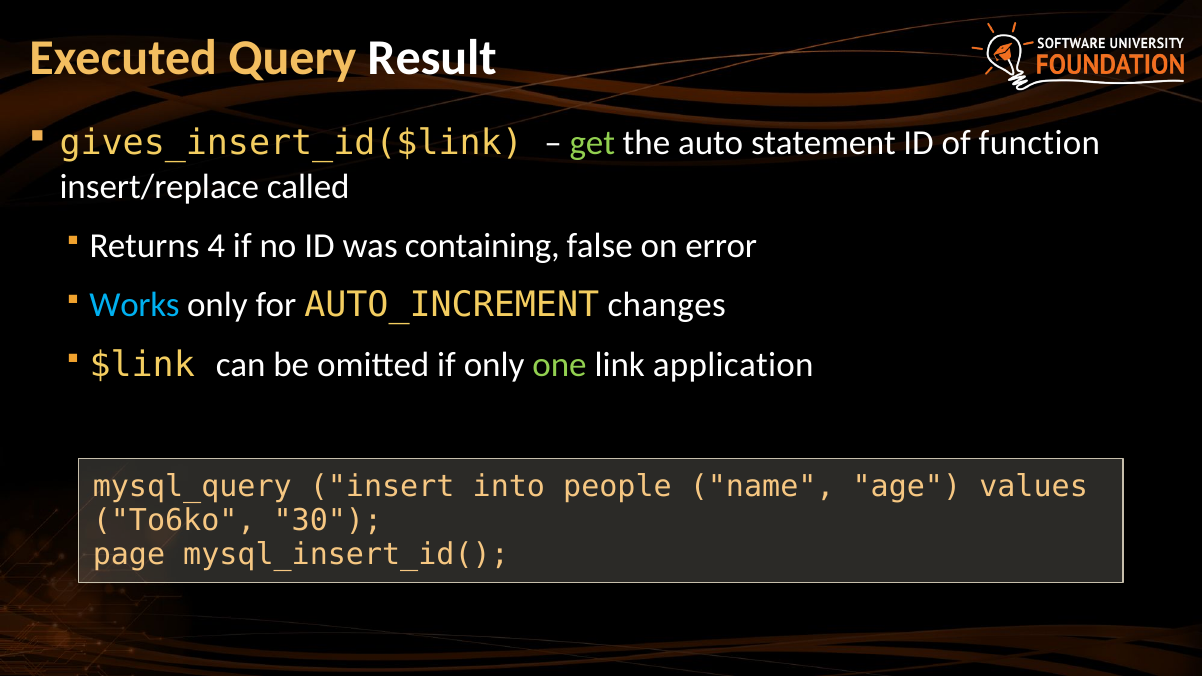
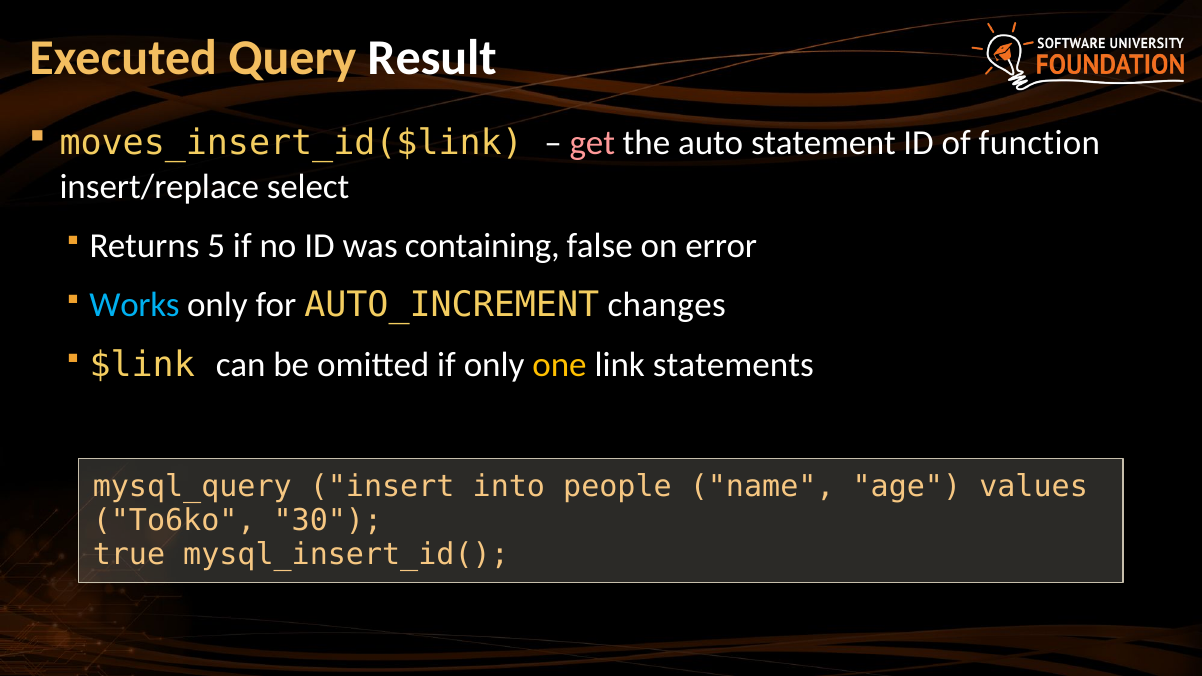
gives_insert_id($link: gives_insert_id($link -> moves_insert_id($link
get colour: light green -> pink
called: called -> select
4: 4 -> 5
one colour: light green -> yellow
application: application -> statements
page: page -> true
